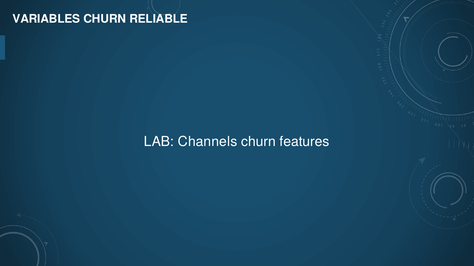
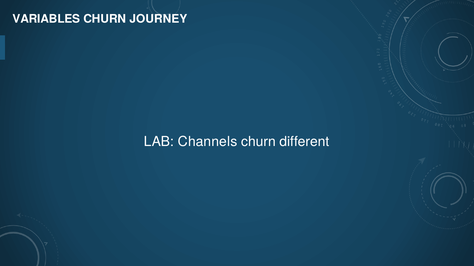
RELIABLE: RELIABLE -> JOURNEY
features: features -> different
